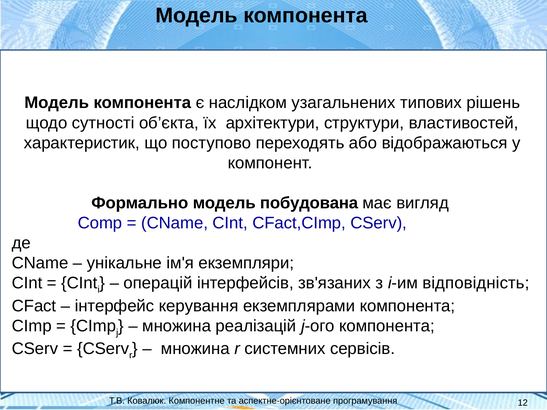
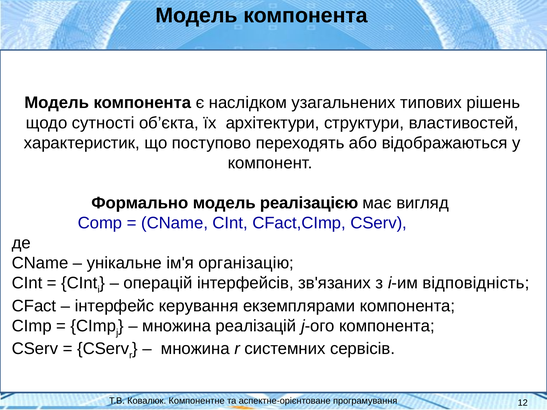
побудована: побудована -> реалізацією
екземпляри: екземпляри -> організацію
